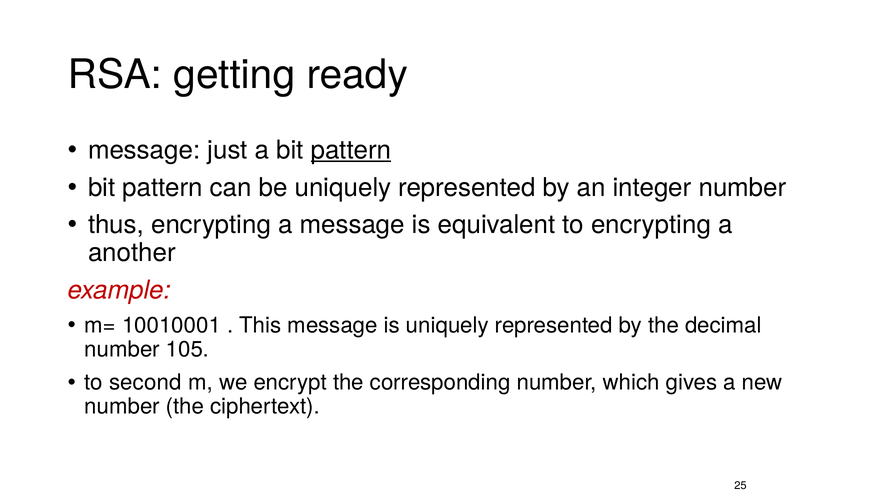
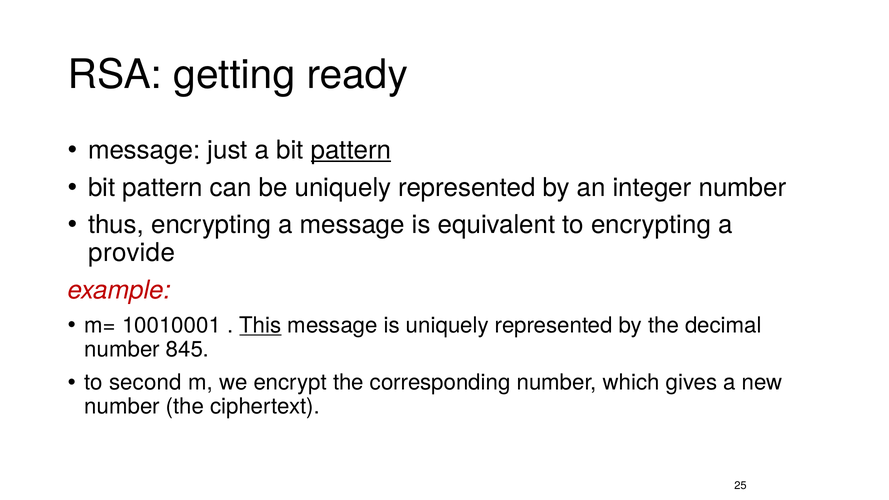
another: another -> provide
This underline: none -> present
105: 105 -> 845
